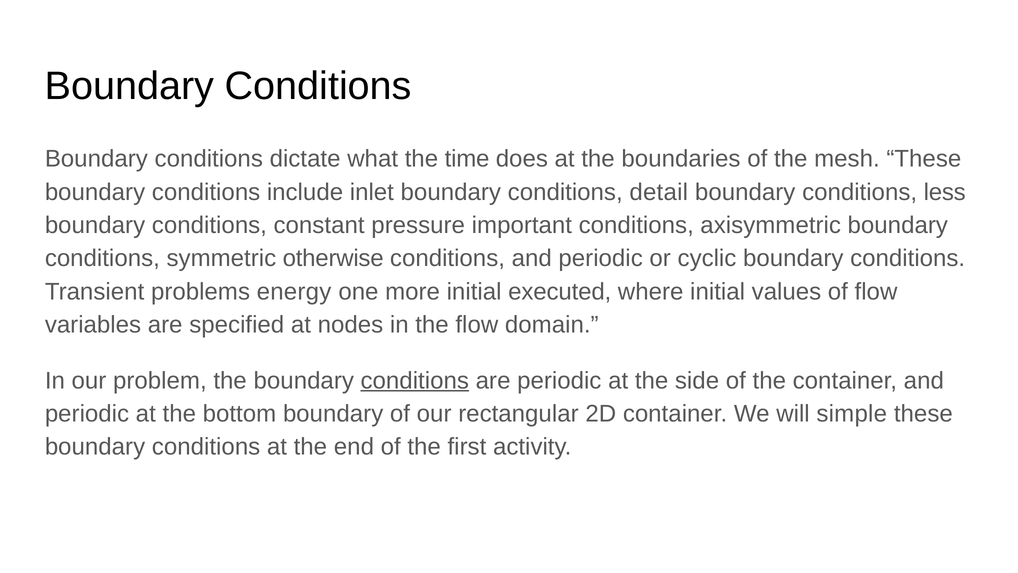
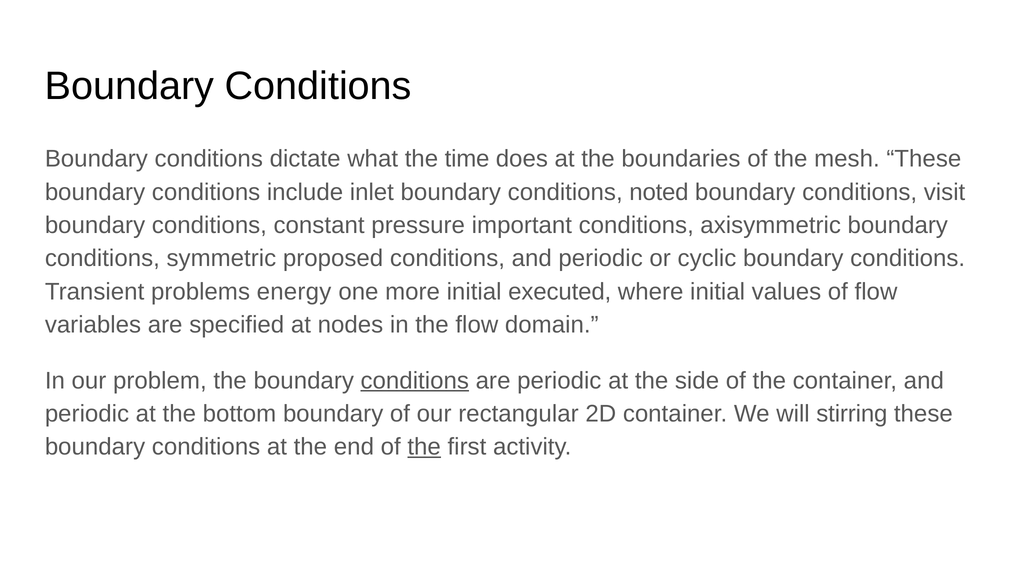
detail: detail -> noted
less: less -> visit
otherwise: otherwise -> proposed
simple: simple -> stirring
the at (424, 447) underline: none -> present
